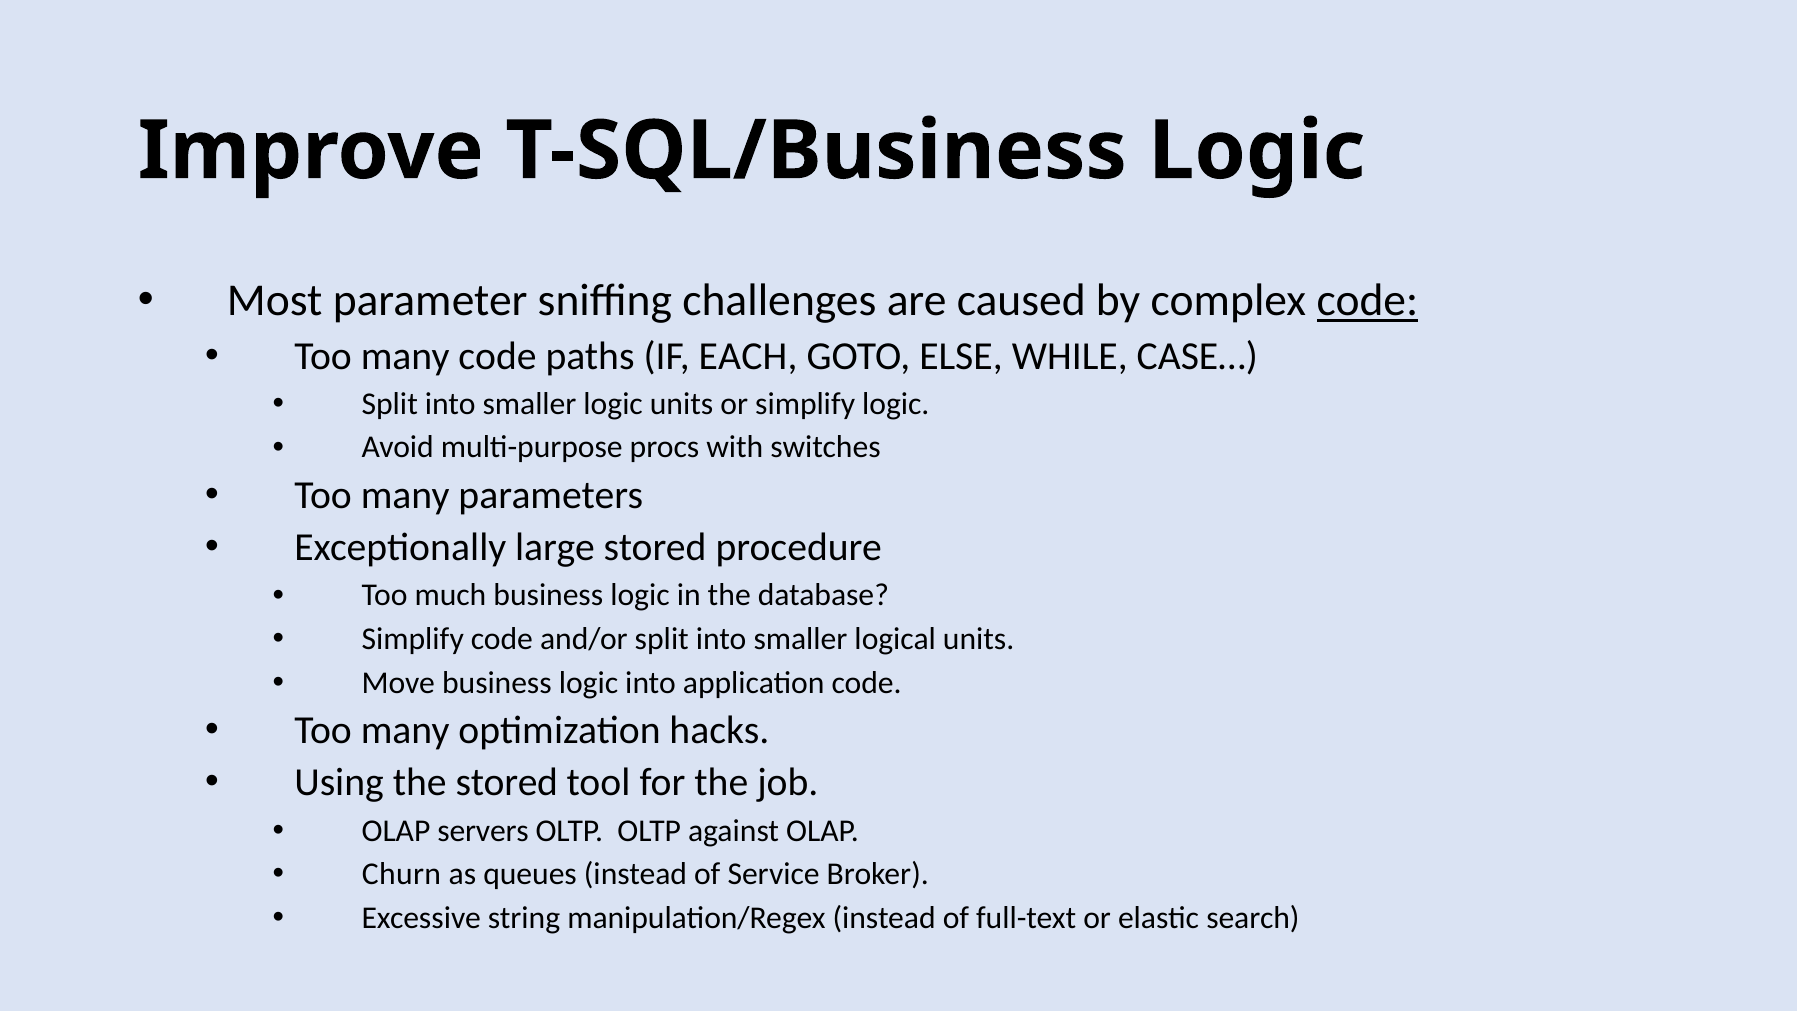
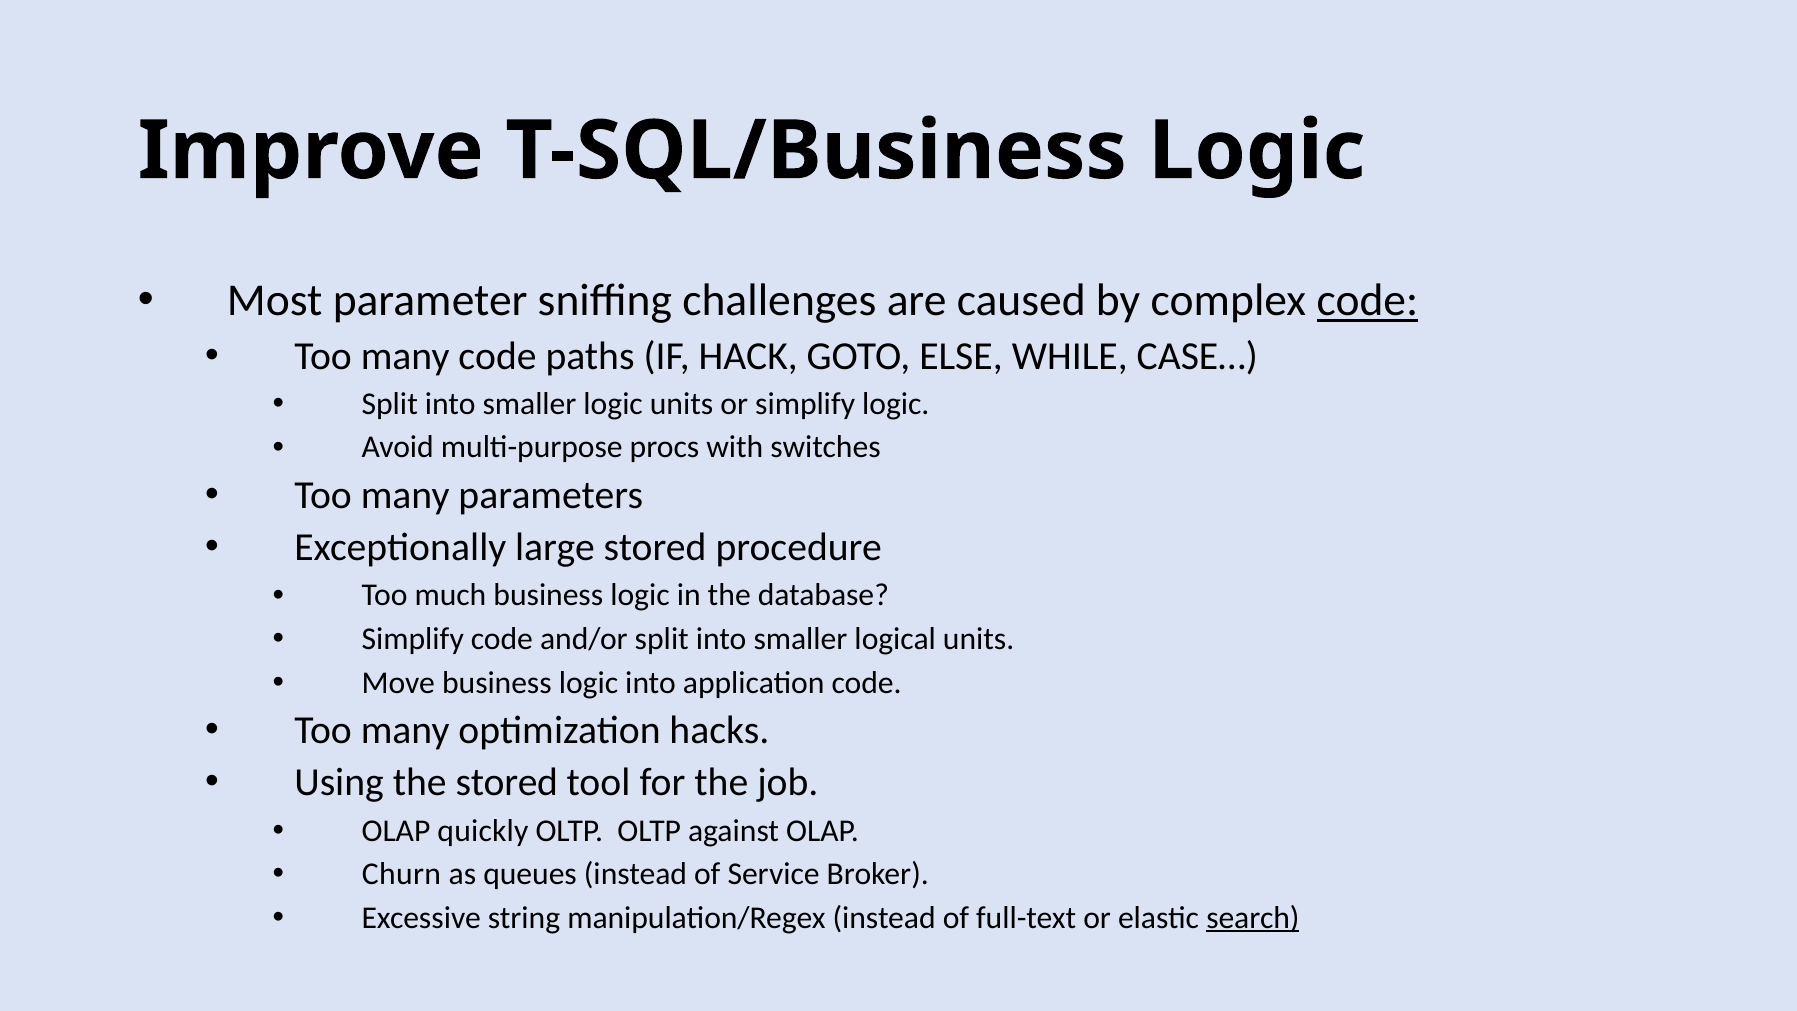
EACH: EACH -> HACK
servers: servers -> quickly
search underline: none -> present
